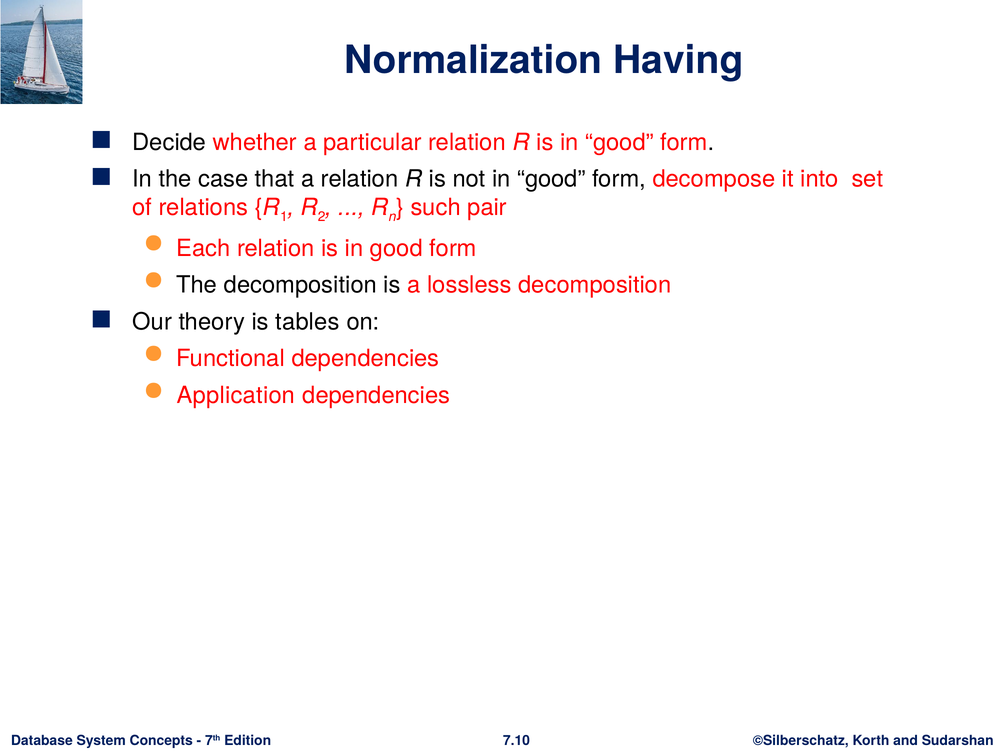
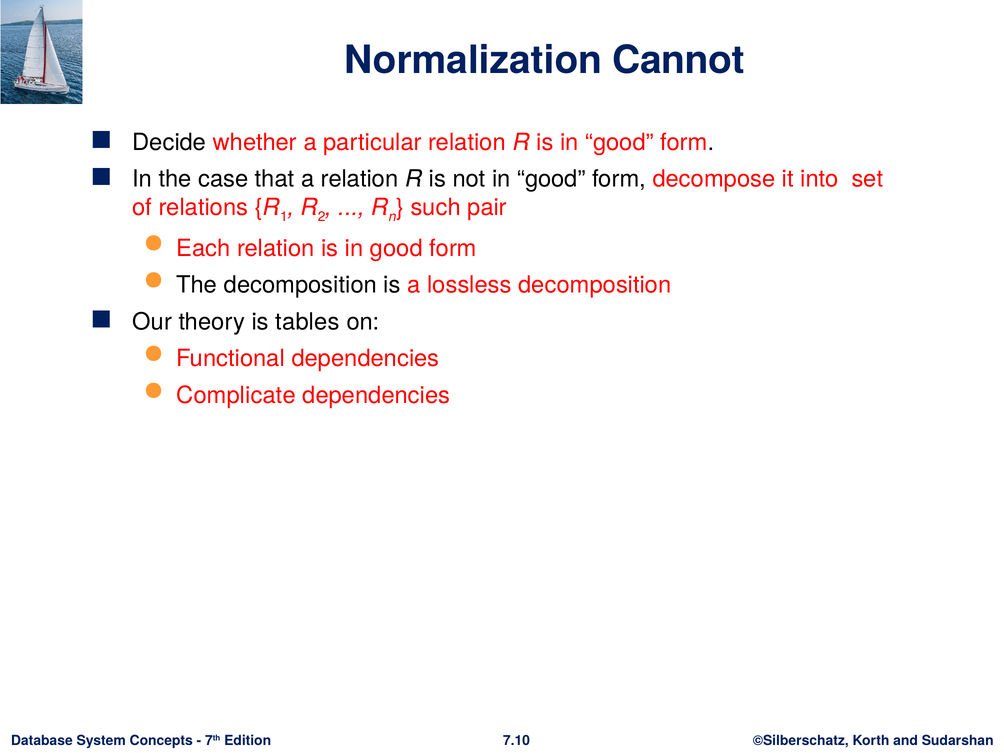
Having: Having -> Cannot
Application: Application -> Complicate
